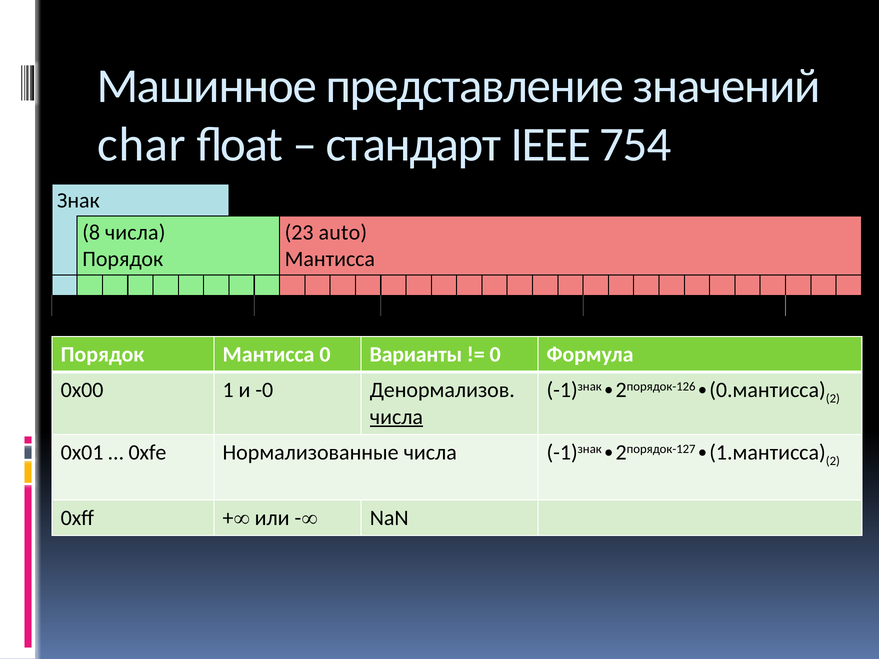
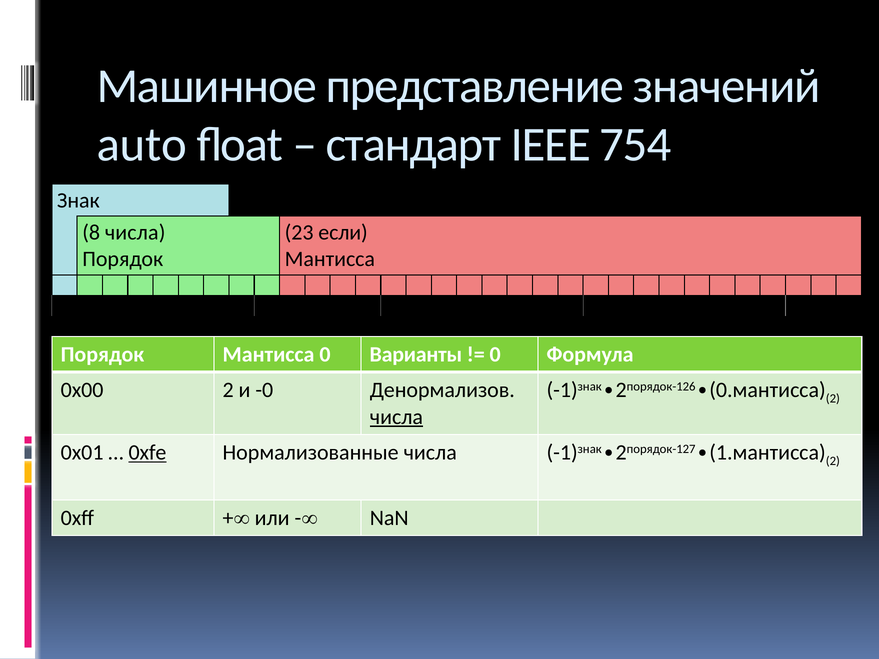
char: char -> auto
auto: auto -> если
0x00 1: 1 -> 2
0xfe underline: none -> present
